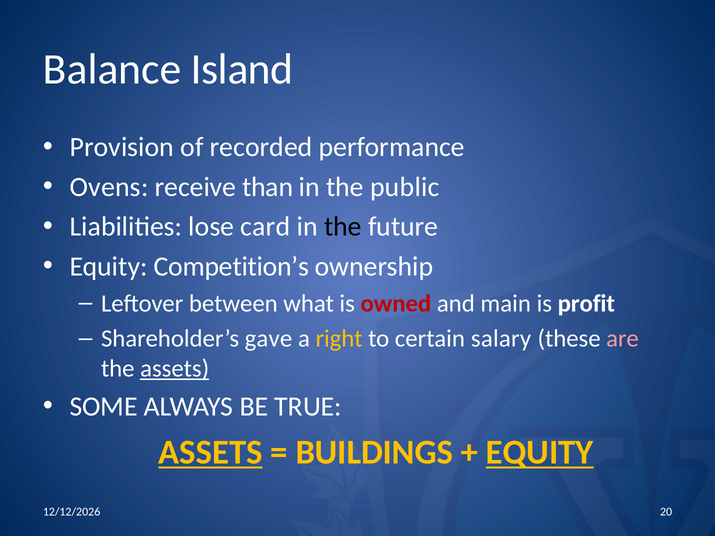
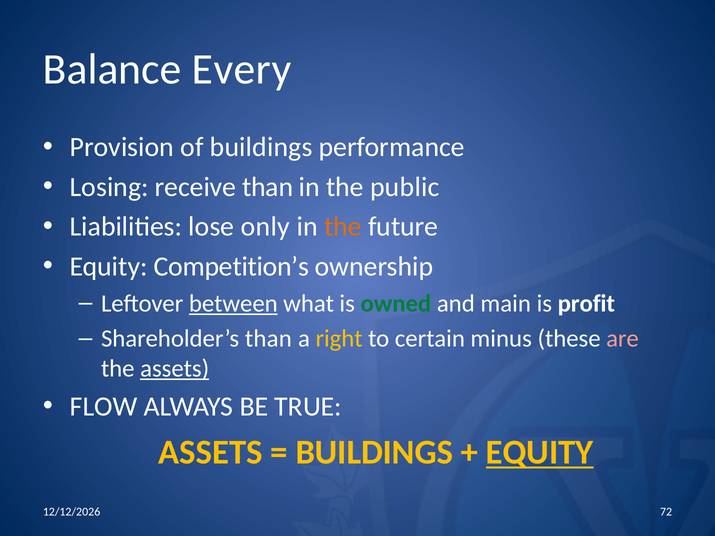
Island: Island -> Every
of recorded: recorded -> buildings
Ovens: Ovens -> Losing
card: card -> only
the at (343, 227) colour: black -> orange
between underline: none -> present
owned colour: red -> green
Shareholder’s gave: gave -> than
salary: salary -> minus
SOME: SOME -> FLOW
ASSETS at (210, 453) underline: present -> none
20: 20 -> 72
